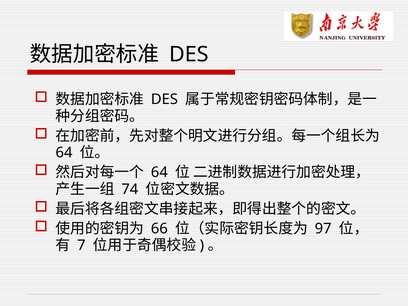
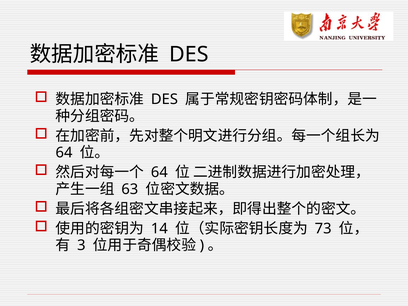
74: 74 -> 63
66: 66 -> 14
97: 97 -> 73
7: 7 -> 3
